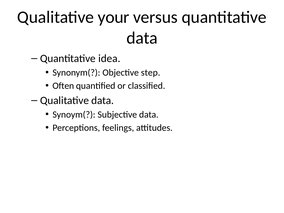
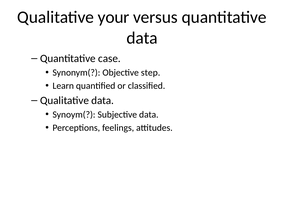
idea: idea -> case
Often: Often -> Learn
